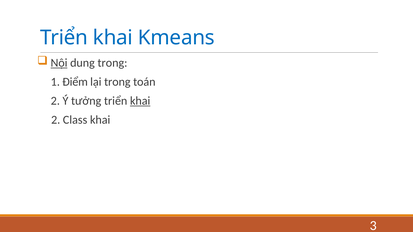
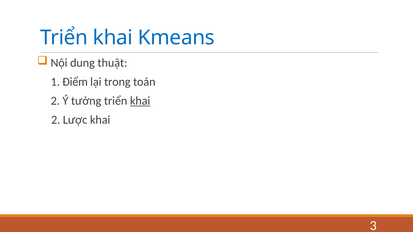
Nội underline: present -> none
dung trong: trong -> thuật
Class: Class -> Lược
